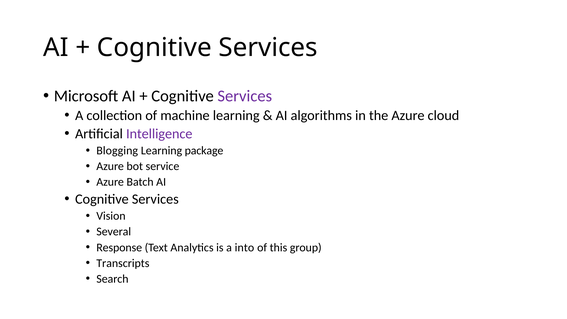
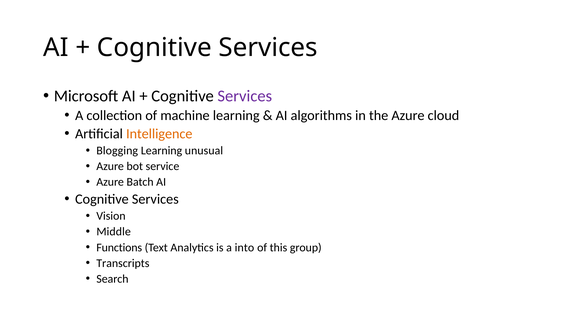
Intelligence colour: purple -> orange
package: package -> unusual
Several: Several -> Middle
Response: Response -> Functions
